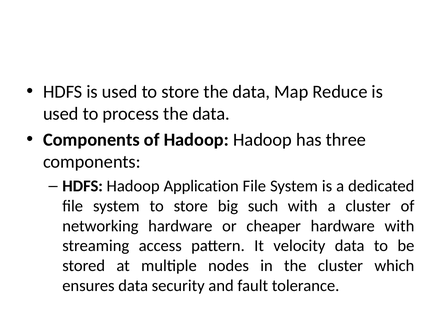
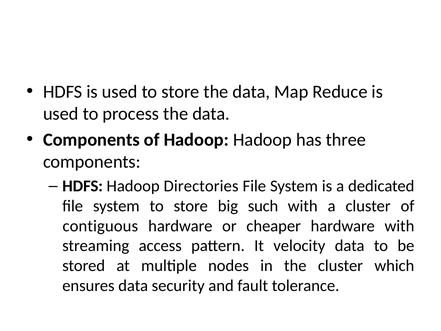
Application: Application -> Directories
networking: networking -> contiguous
